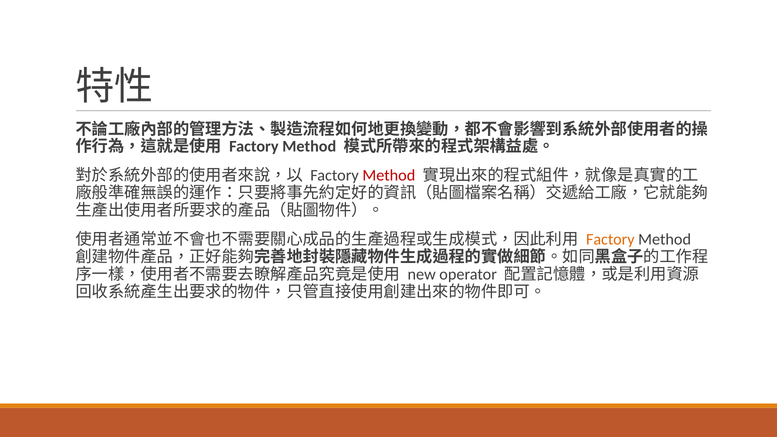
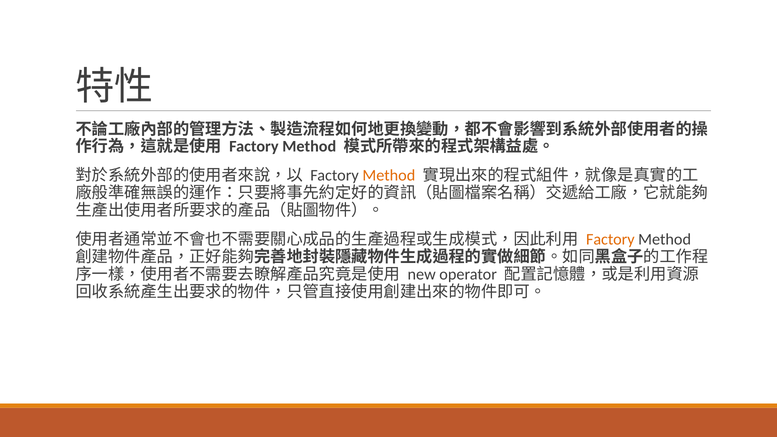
Method at (389, 175) colour: red -> orange
